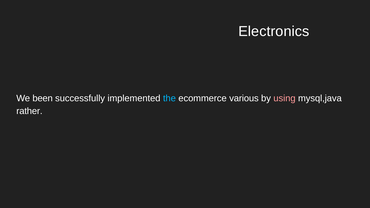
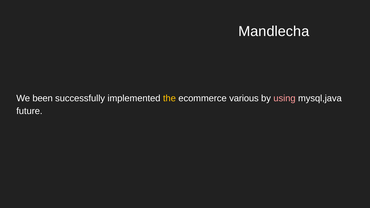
Electronics: Electronics -> Mandlecha
the colour: light blue -> yellow
rather: rather -> future
